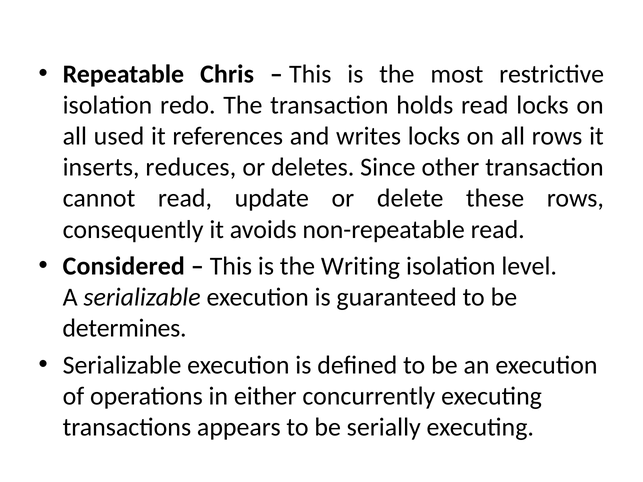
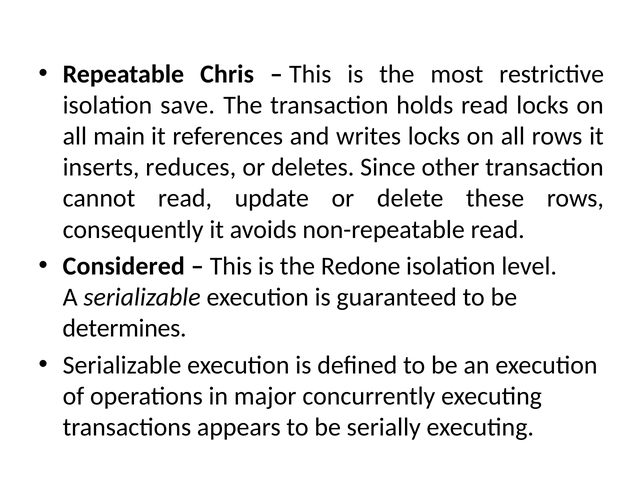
redo: redo -> save
used: used -> main
Writing: Writing -> Redone
either: either -> major
